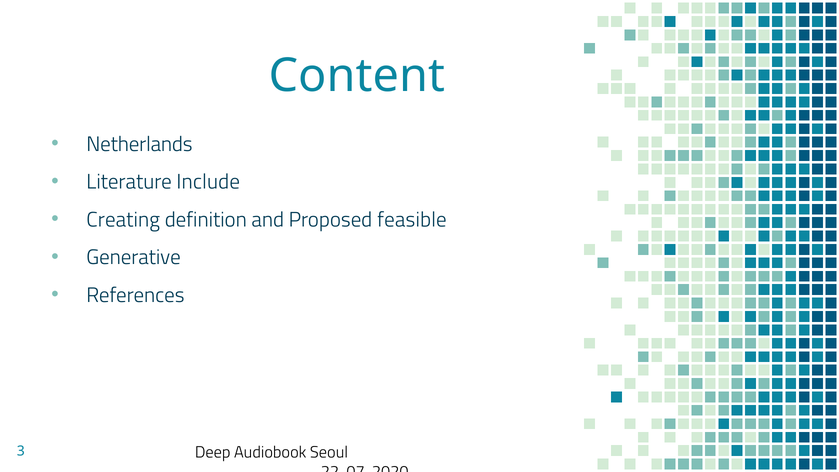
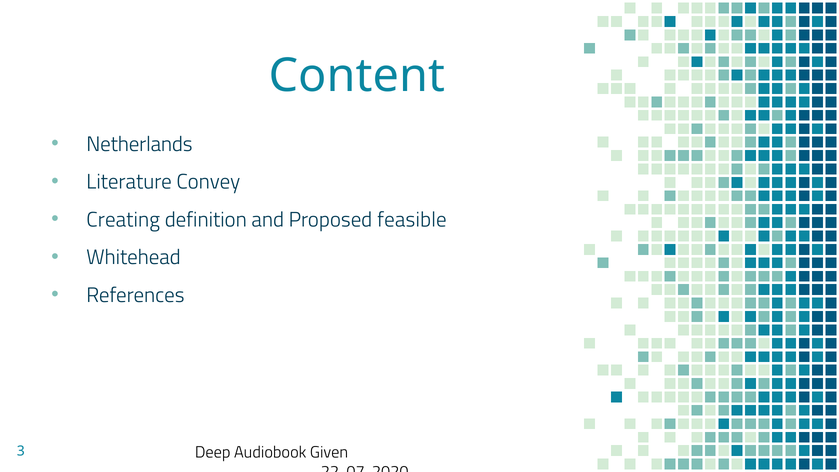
Include: Include -> Convey
Generative: Generative -> Whitehead
Seoul: Seoul -> Given
